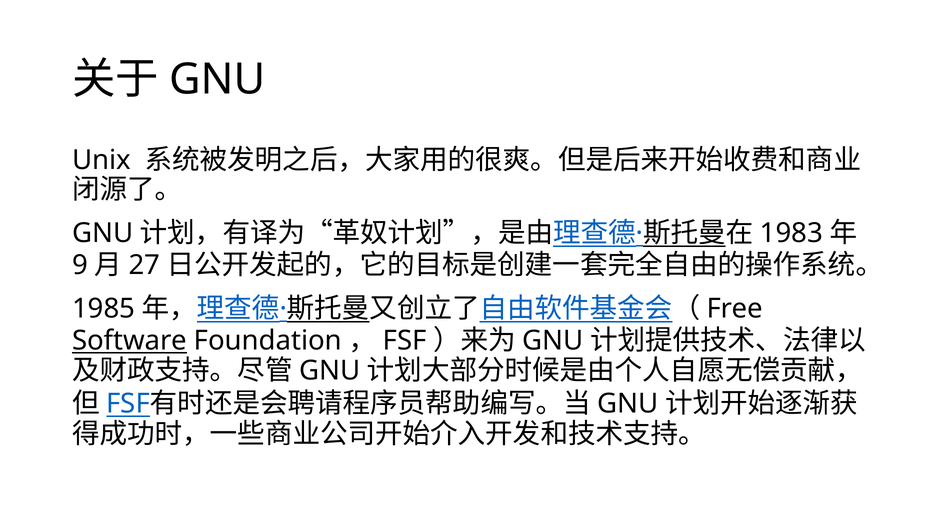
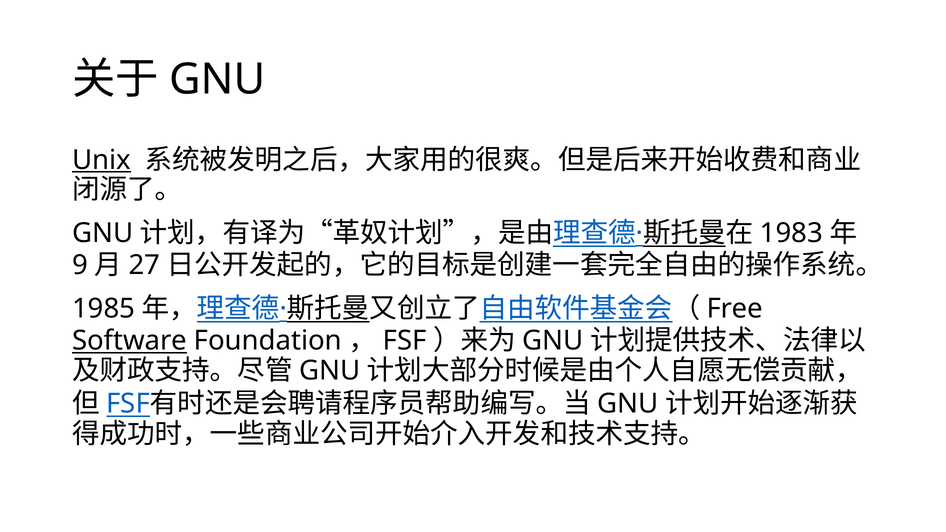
Unix underline: none -> present
